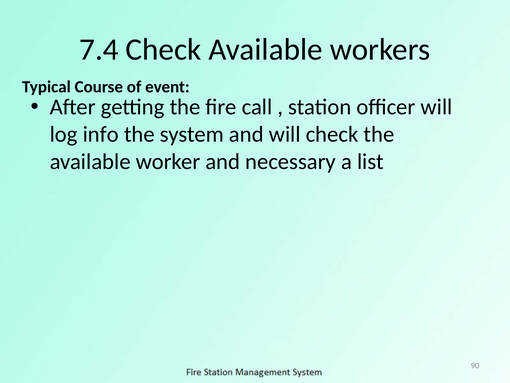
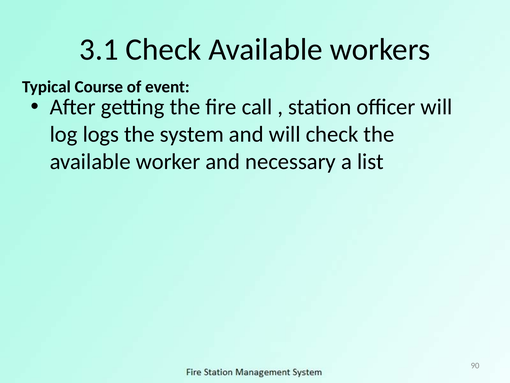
7.4: 7.4 -> 3.1
info: info -> logs
